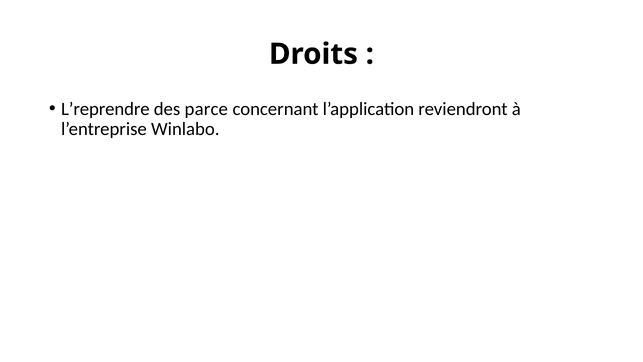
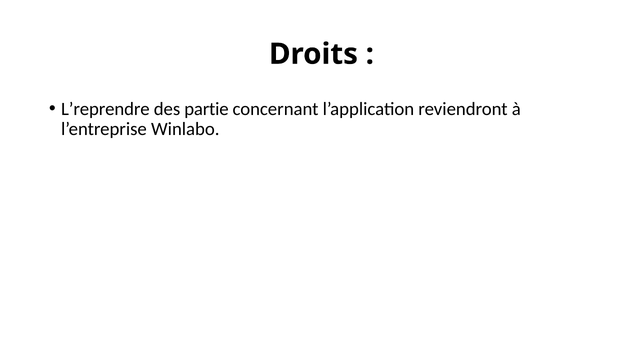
parce: parce -> partie
